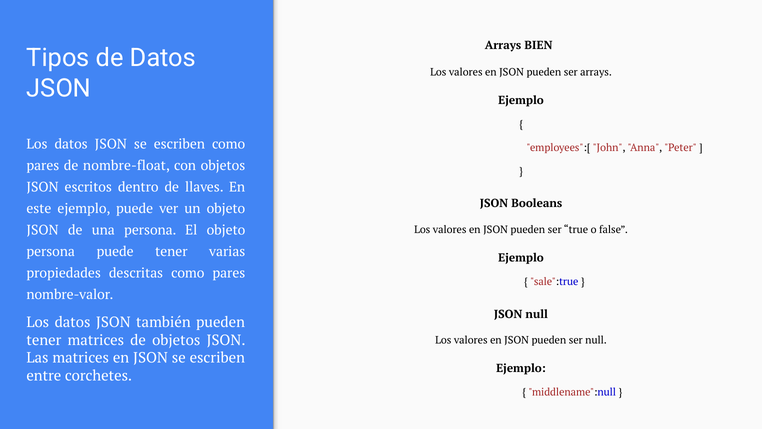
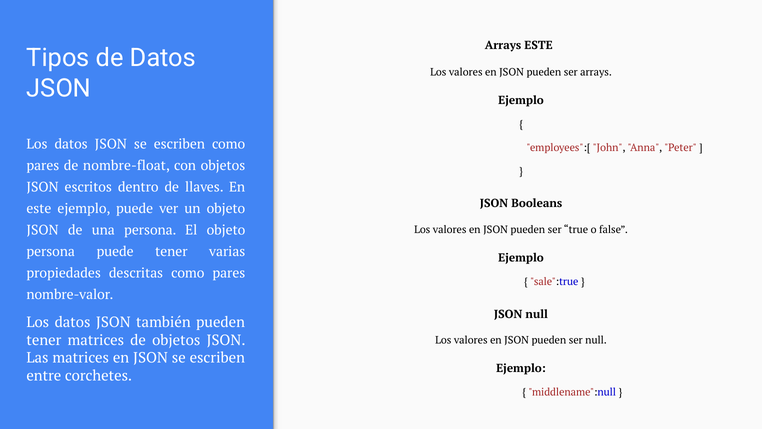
Arrays BIEN: BIEN -> ESTE
